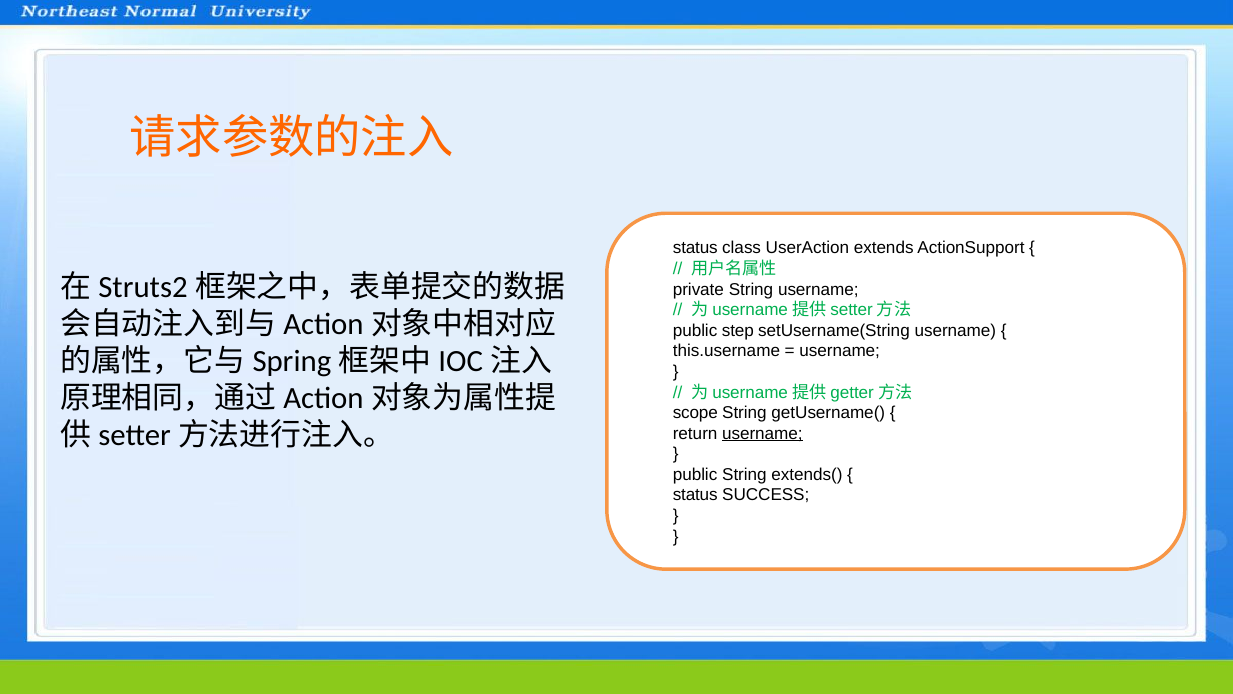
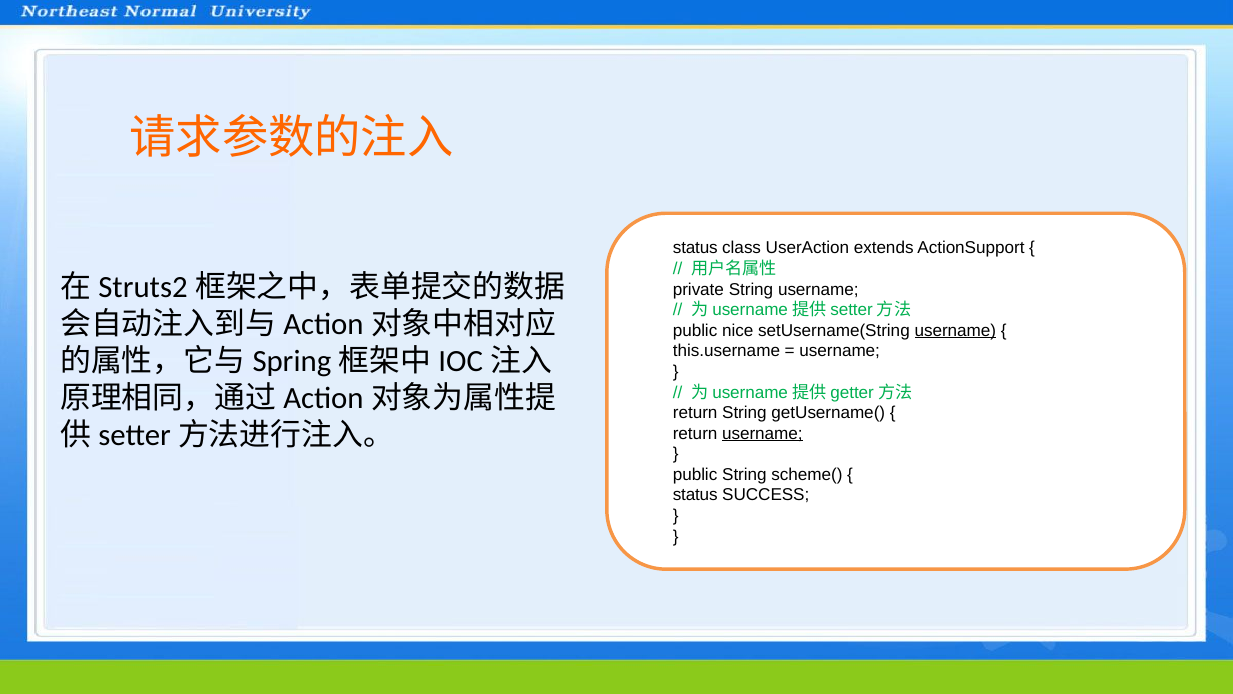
step: step -> nice
username at (955, 330) underline: none -> present
scope at (695, 413): scope -> return
extends(: extends( -> scheme(
